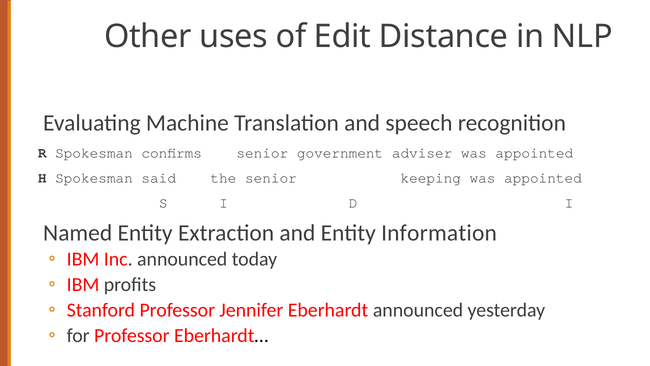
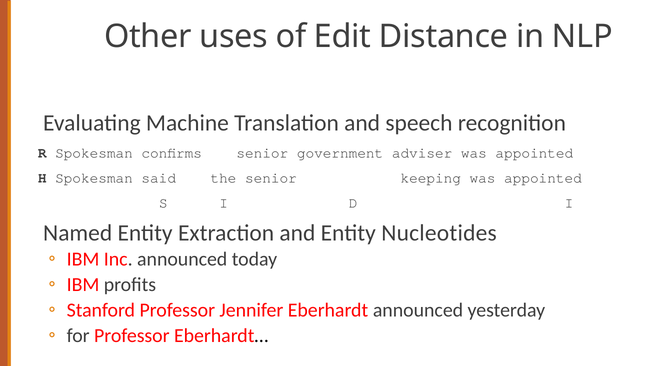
Information: Information -> Nucleotides
